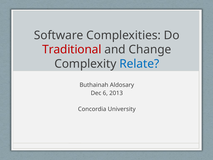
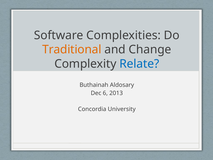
Traditional colour: red -> orange
